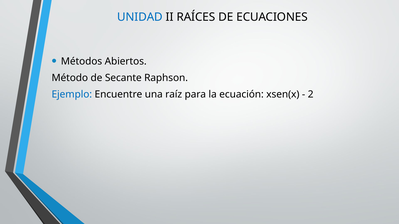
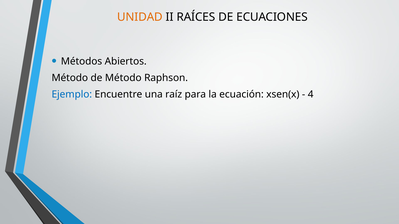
UNIDAD colour: blue -> orange
de Secante: Secante -> Método
2: 2 -> 4
